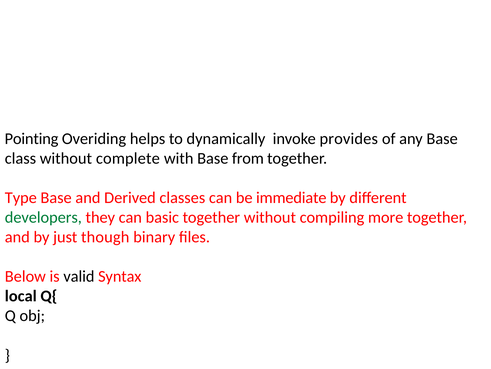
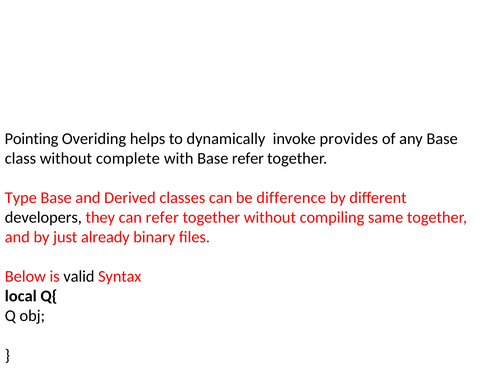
Base from: from -> refer
immediate: immediate -> difference
developers colour: green -> black
can basic: basic -> refer
more: more -> same
though: though -> already
